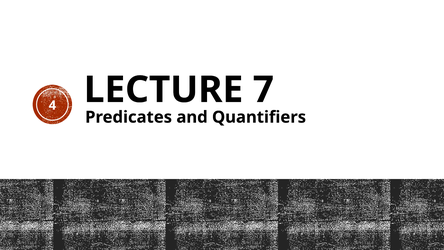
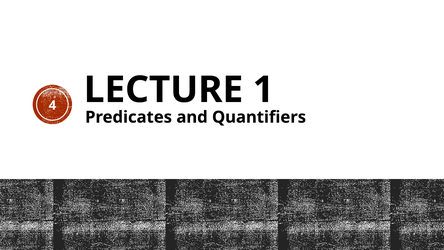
7: 7 -> 1
